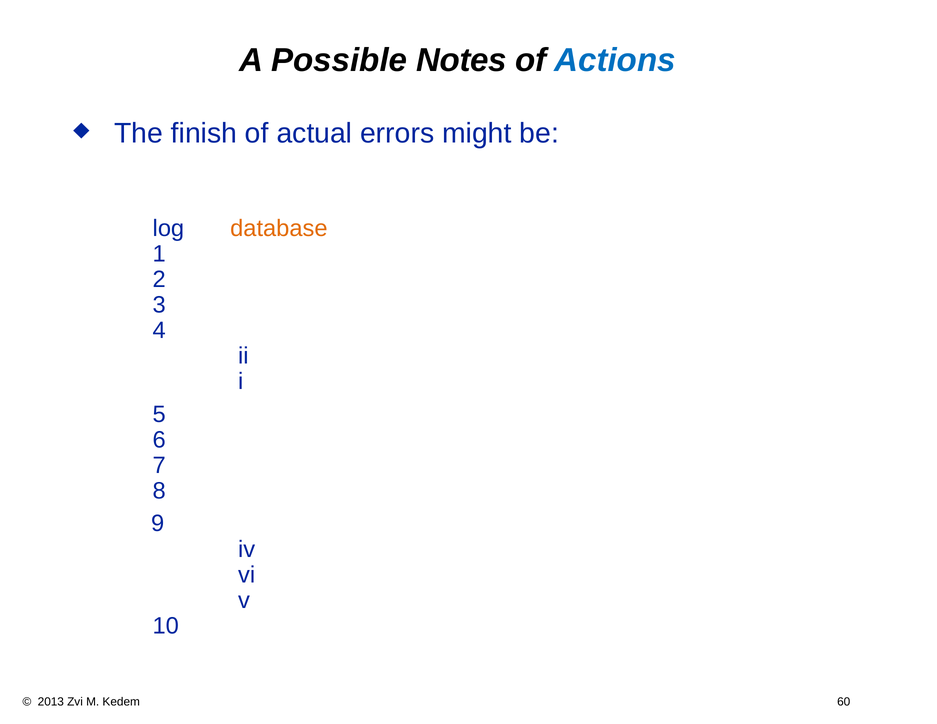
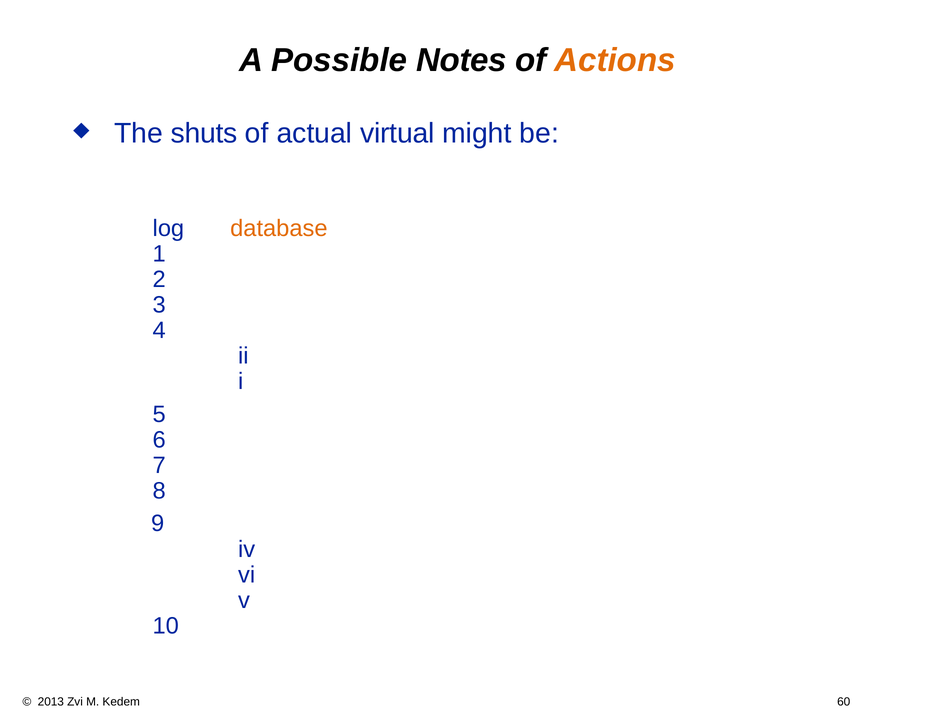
Actions colour: blue -> orange
finish: finish -> shuts
errors: errors -> virtual
